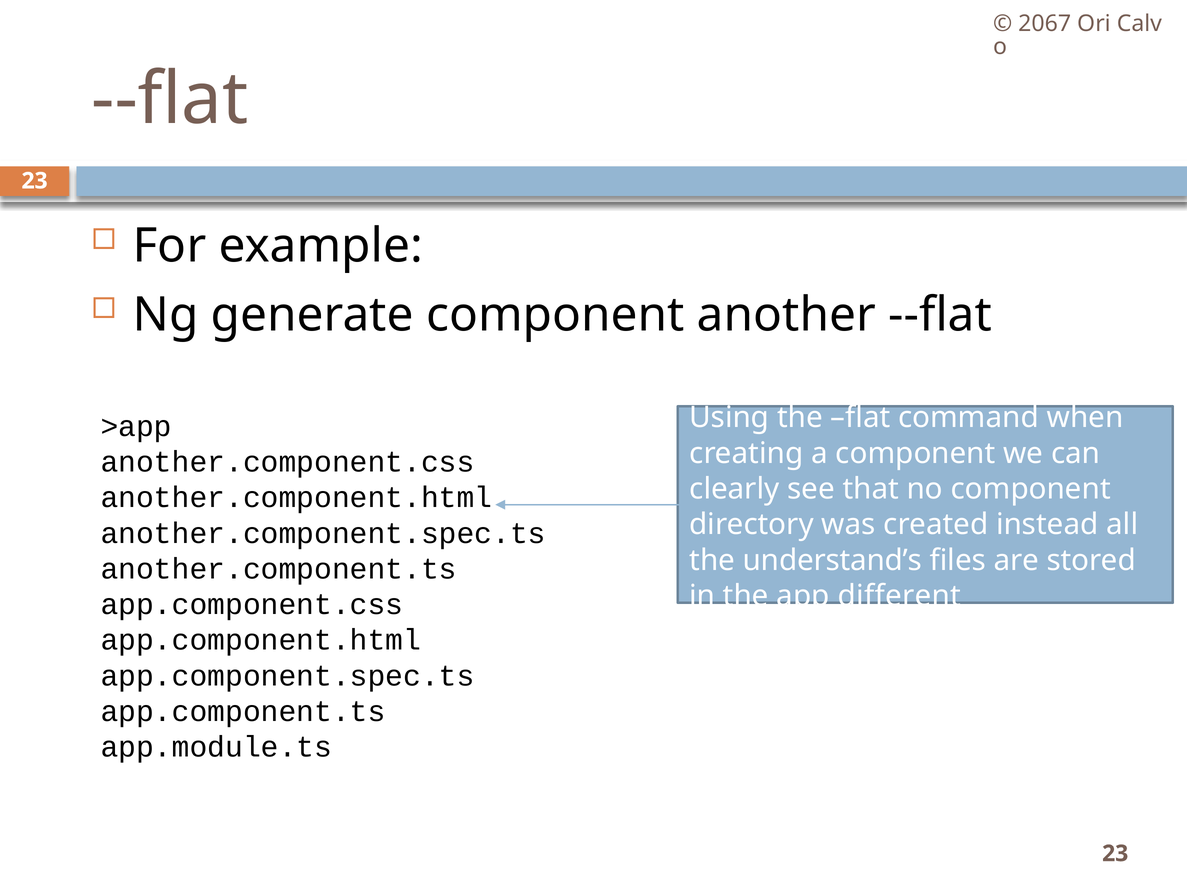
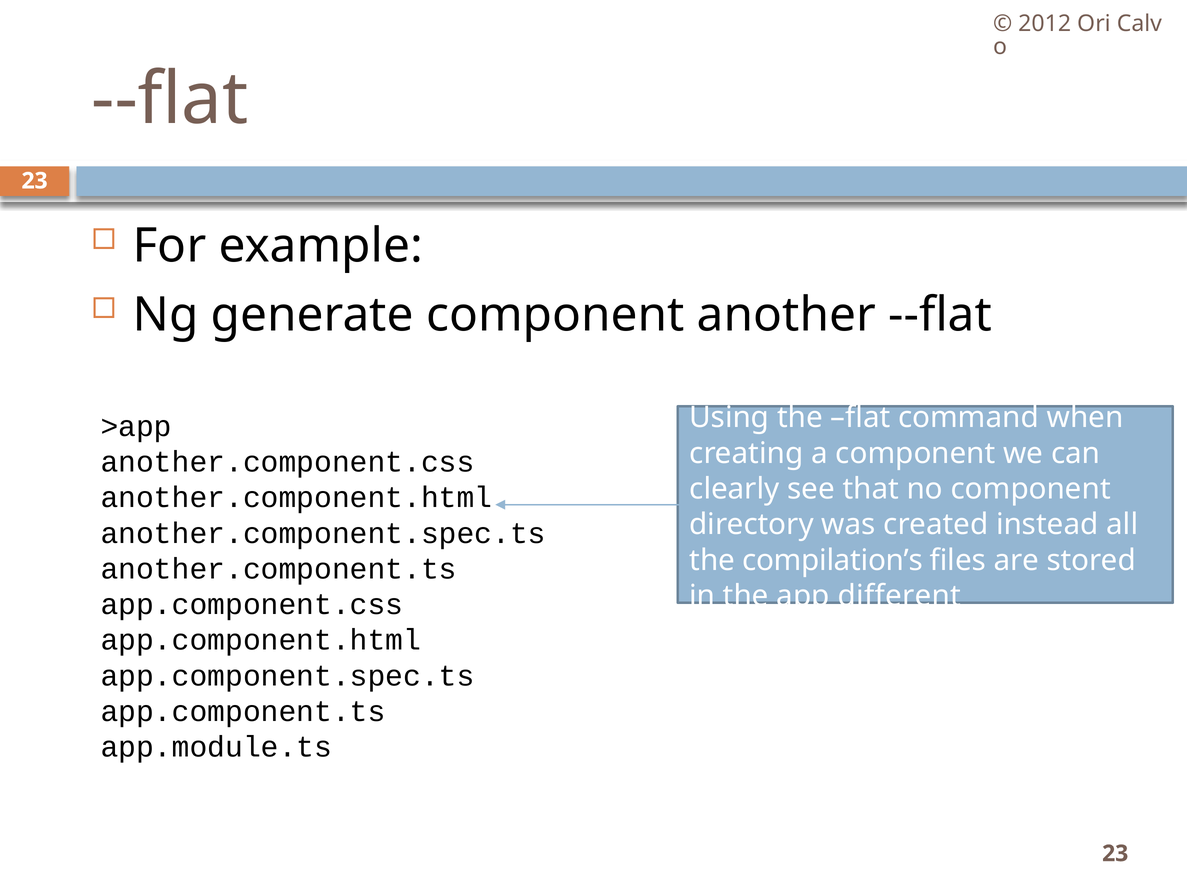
2067: 2067 -> 2012
understand’s: understand’s -> compilation’s
